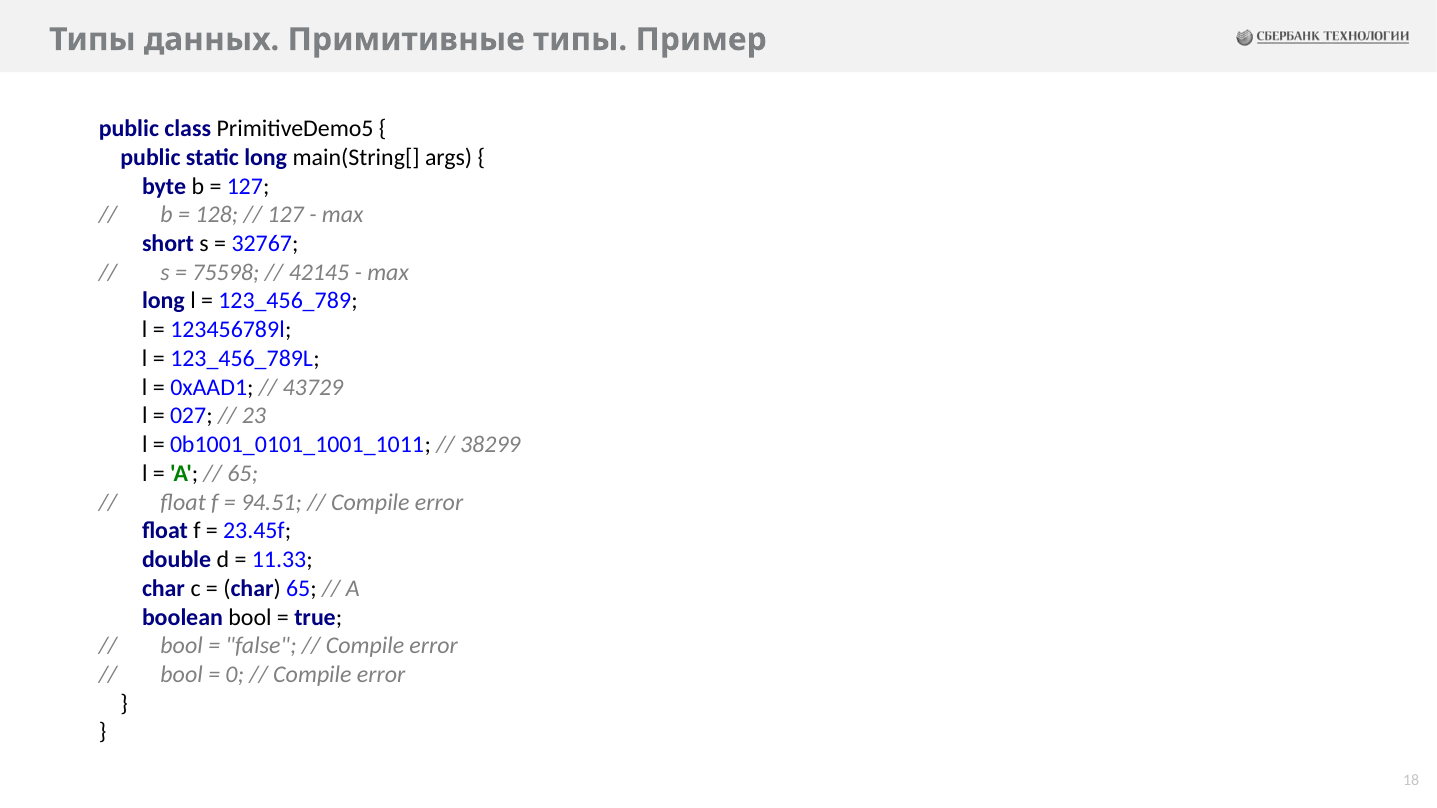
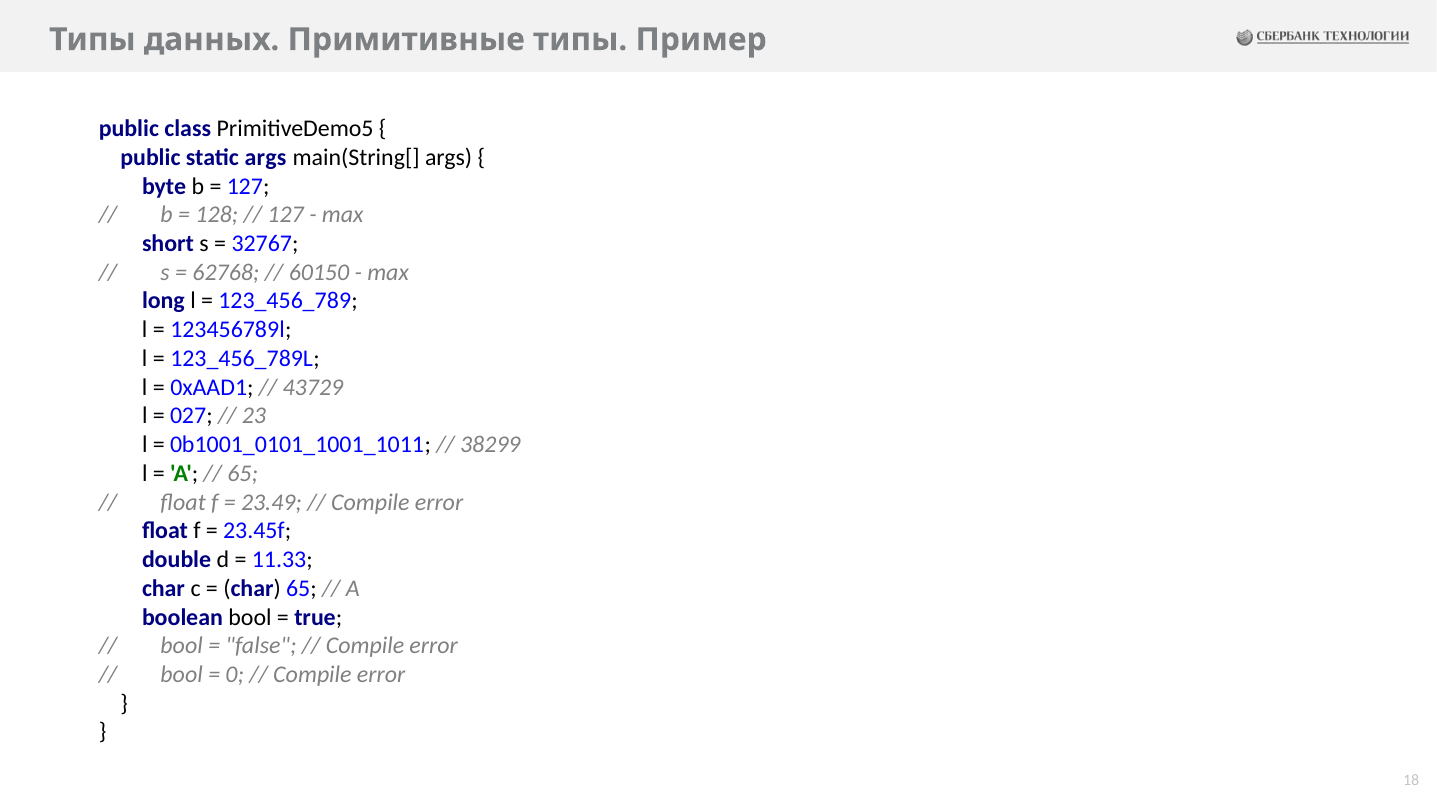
static long: long -> args
75598: 75598 -> 62768
42145: 42145 -> 60150
94.51: 94.51 -> 23.49
